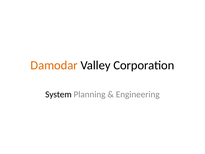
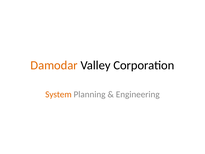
System colour: black -> orange
